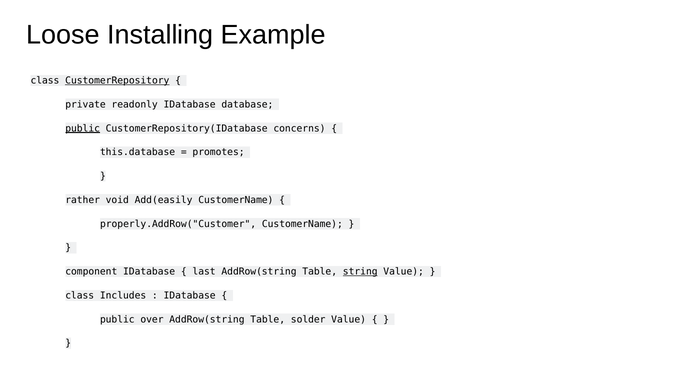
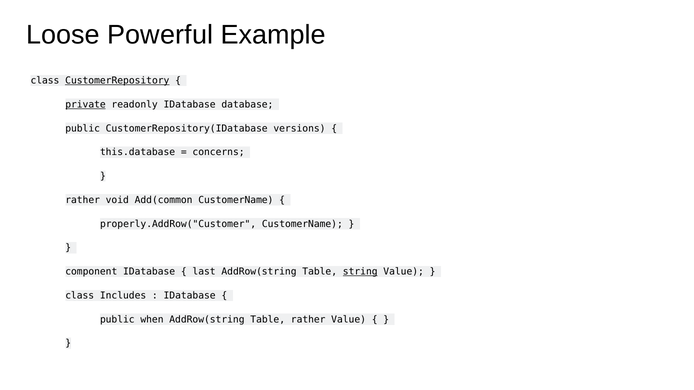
Installing: Installing -> Powerful
private underline: none -> present
public at (83, 128) underline: present -> none
concerns: concerns -> versions
promotes: promotes -> concerns
Add(easily: Add(easily -> Add(common
over: over -> when
Table solder: solder -> rather
